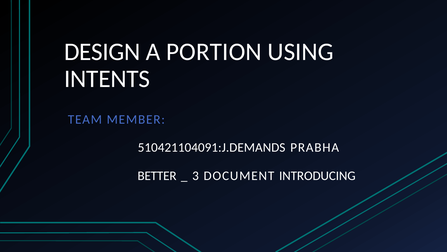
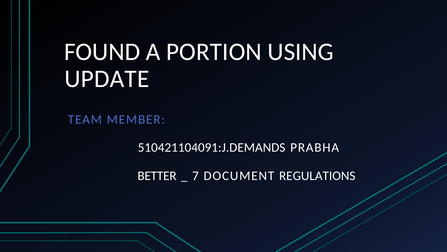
DESIGN: DESIGN -> FOUND
INTENTS: INTENTS -> UPDATE
3: 3 -> 7
INTRODUCING: INTRODUCING -> REGULATIONS
